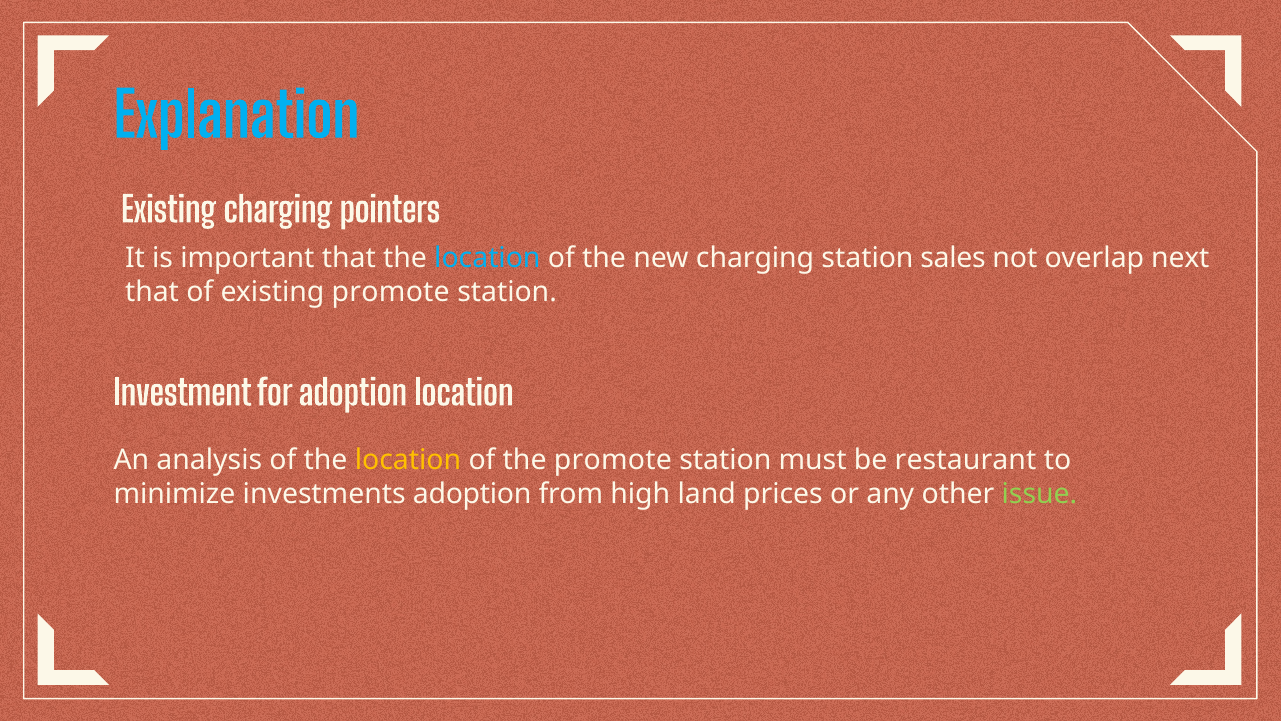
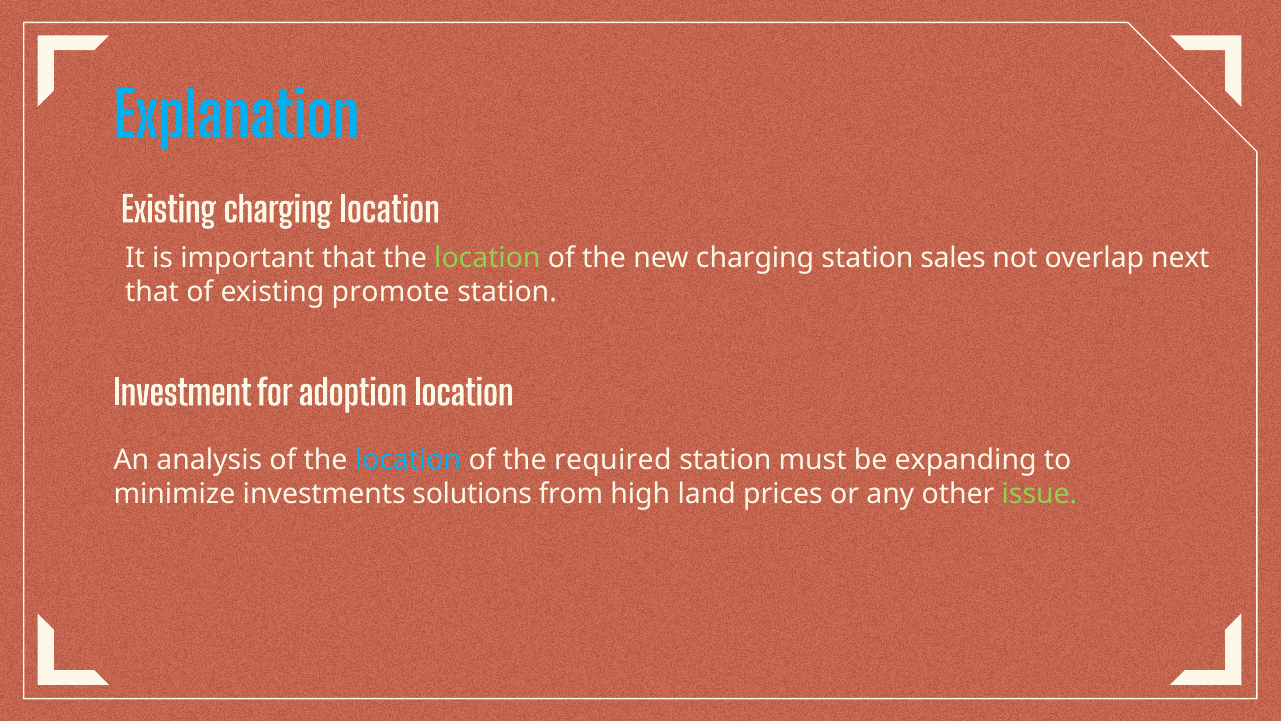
charging pointers: pointers -> location
location at (487, 258) colour: light blue -> light green
location at (408, 460) colour: yellow -> light blue
the promote: promote -> required
restaurant: restaurant -> expanding
investments adoption: adoption -> solutions
